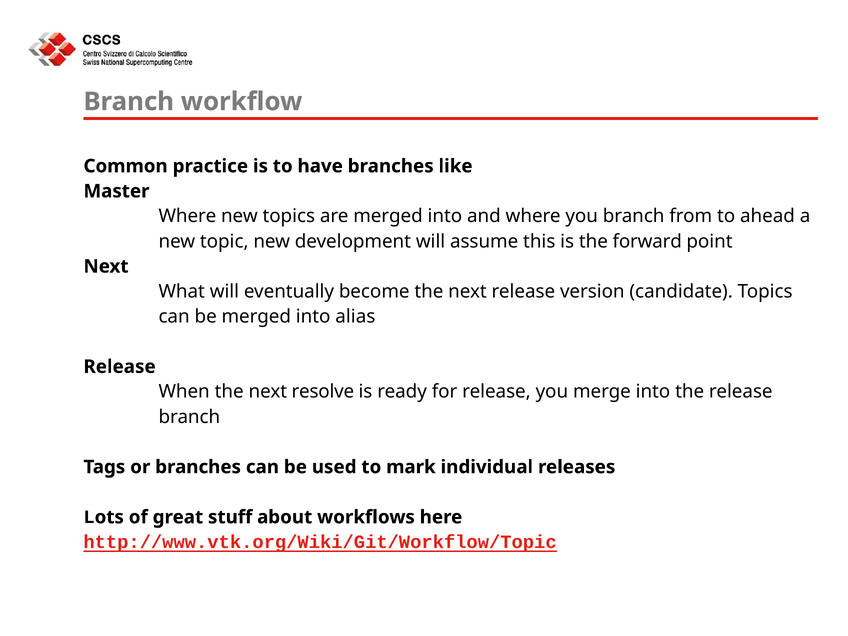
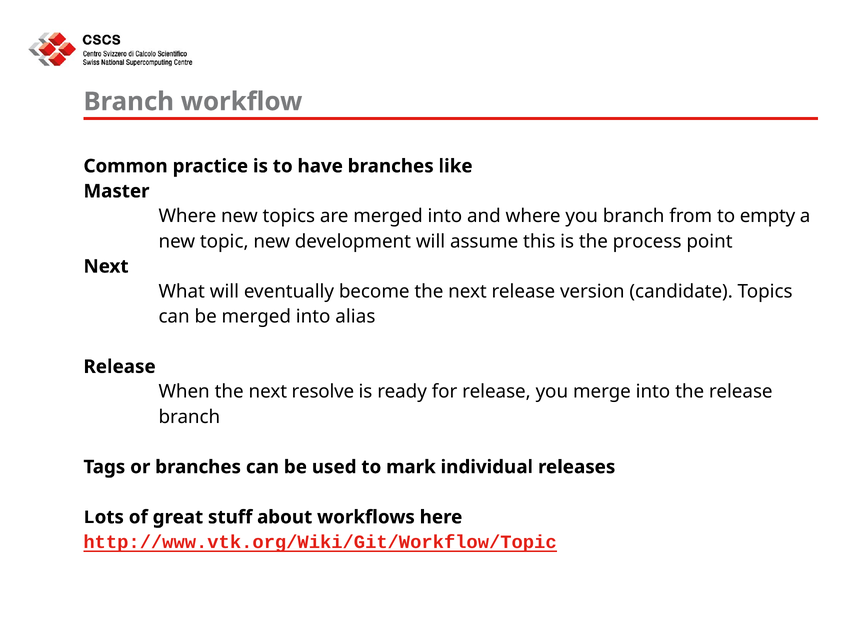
ahead: ahead -> empty
forward: forward -> process
